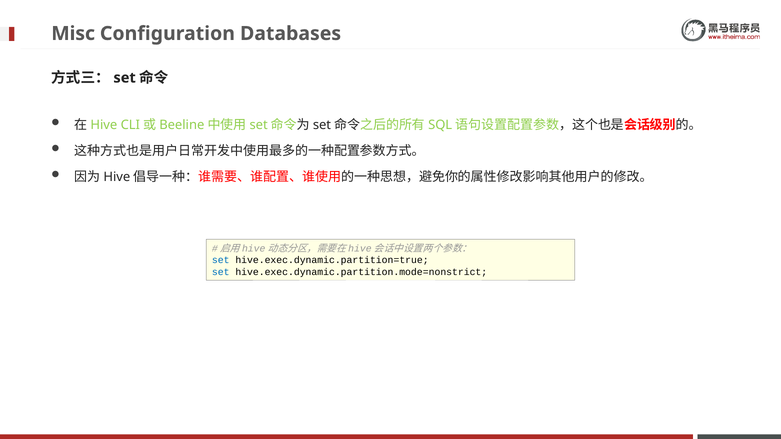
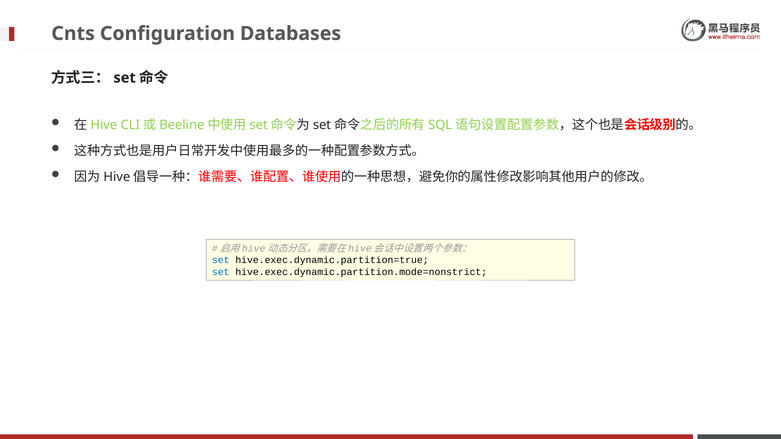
Misc: Misc -> Cnts
